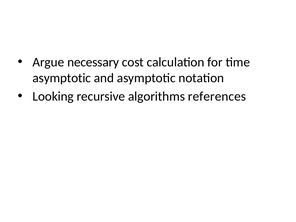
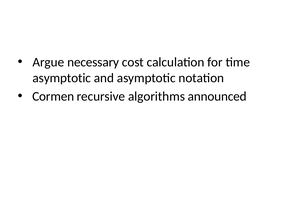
Looking: Looking -> Cormen
references: references -> announced
